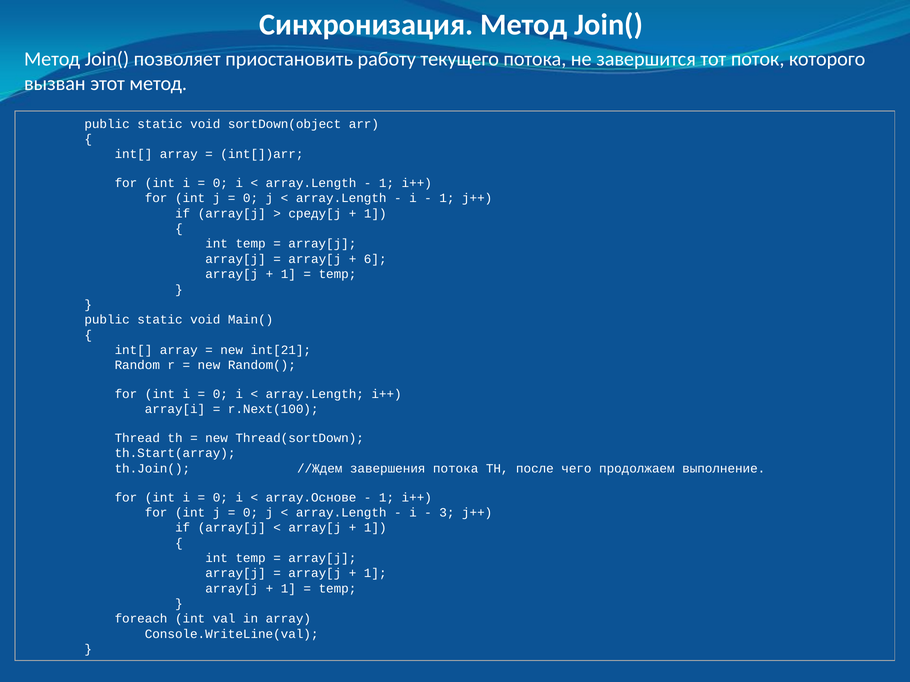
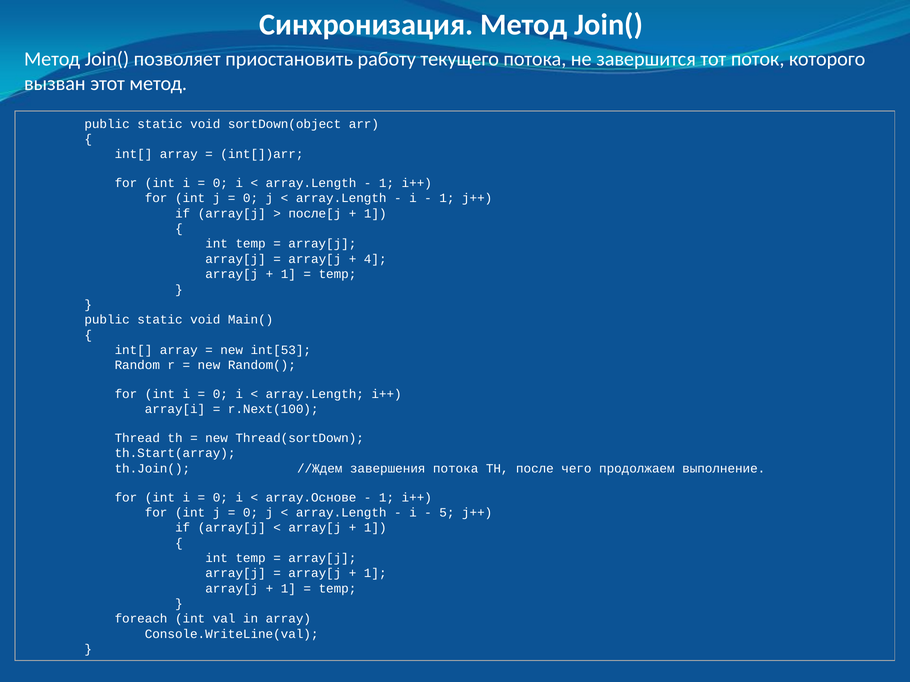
среду[j: среду[j -> после[j
6: 6 -> 4
int[21: int[21 -> int[53
3: 3 -> 5
